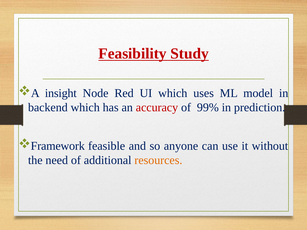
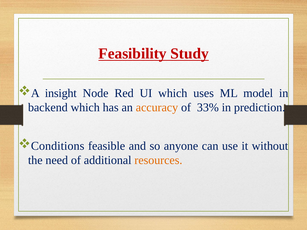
accuracy colour: red -> orange
99%: 99% -> 33%
Framework: Framework -> Conditions
